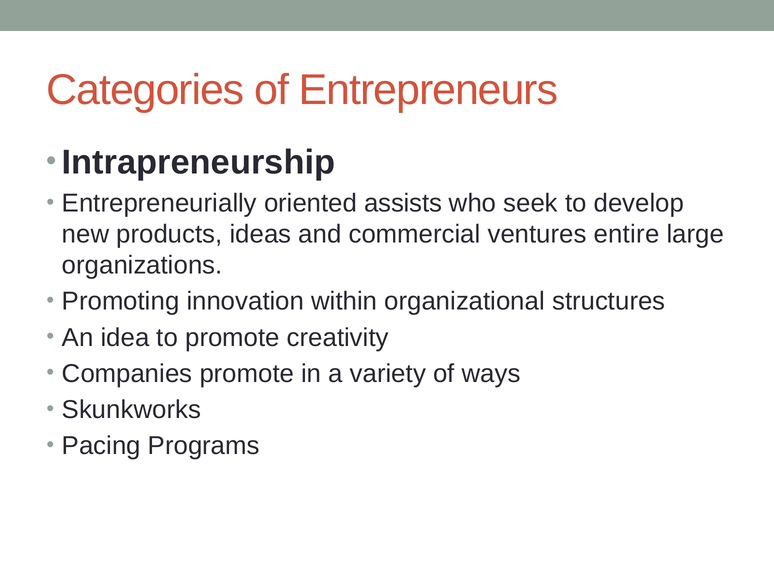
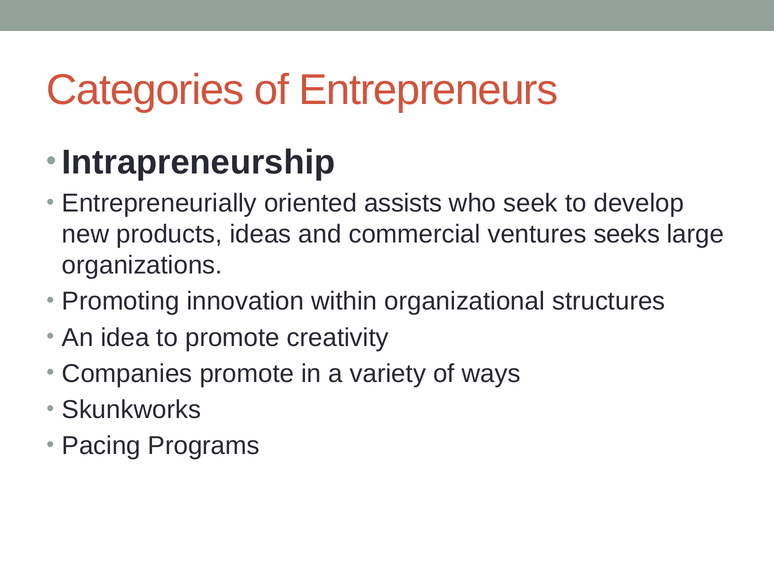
entire: entire -> seeks
